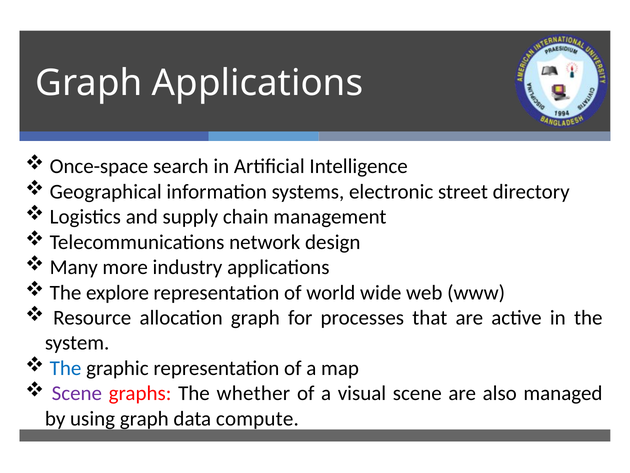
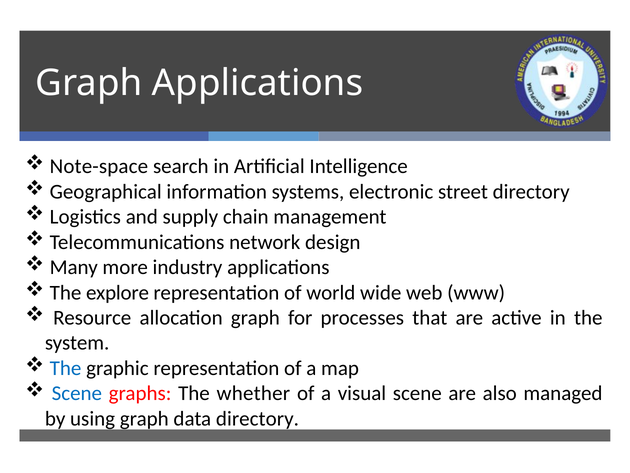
Once-space: Once-space -> Note-space
Scene at (77, 393) colour: purple -> blue
data compute: compute -> directory
